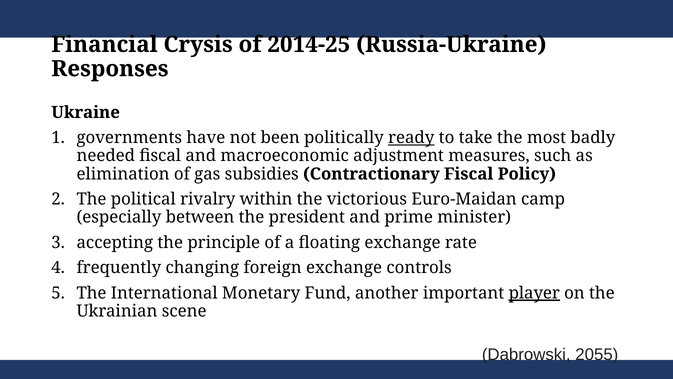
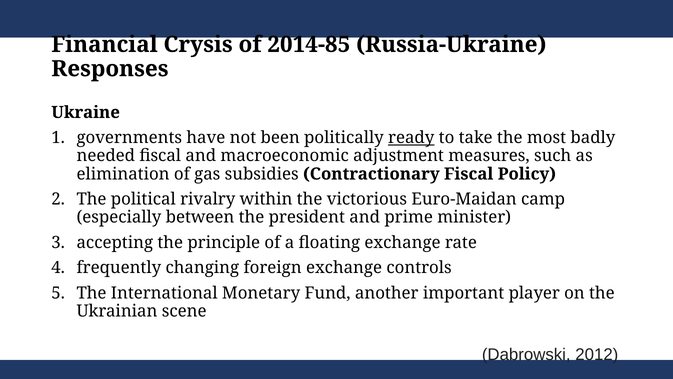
2014-25: 2014-25 -> 2014-85
player underline: present -> none
2055: 2055 -> 2012
